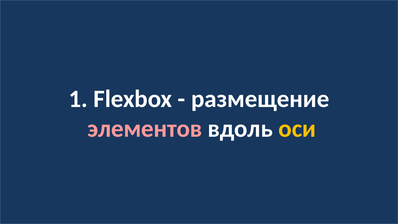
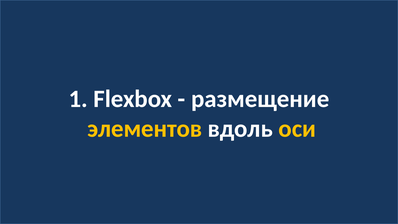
элементов colour: pink -> yellow
